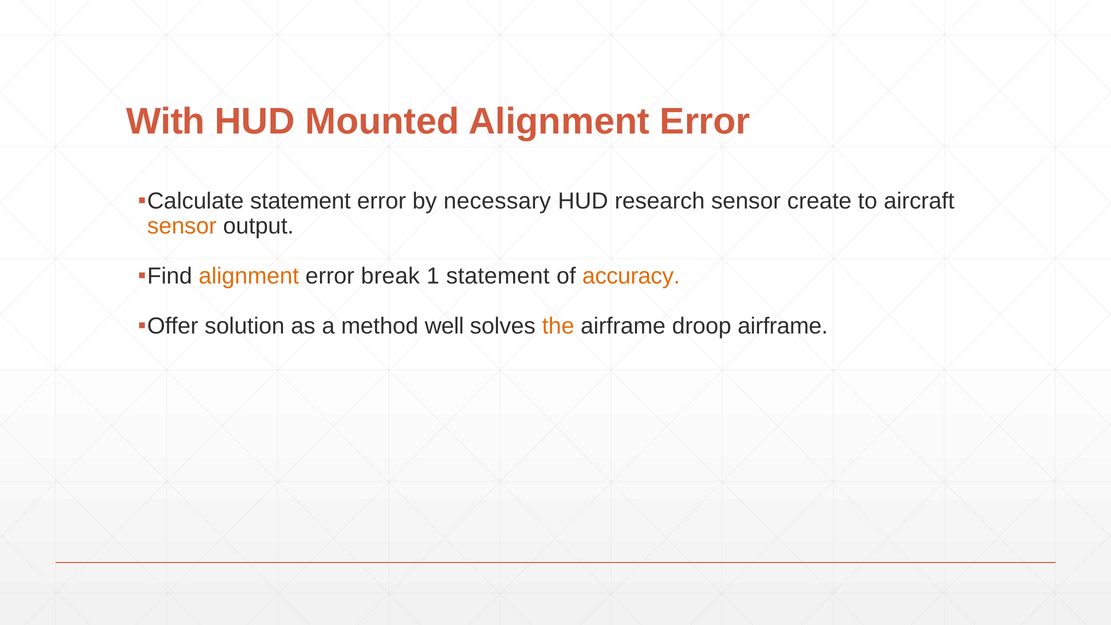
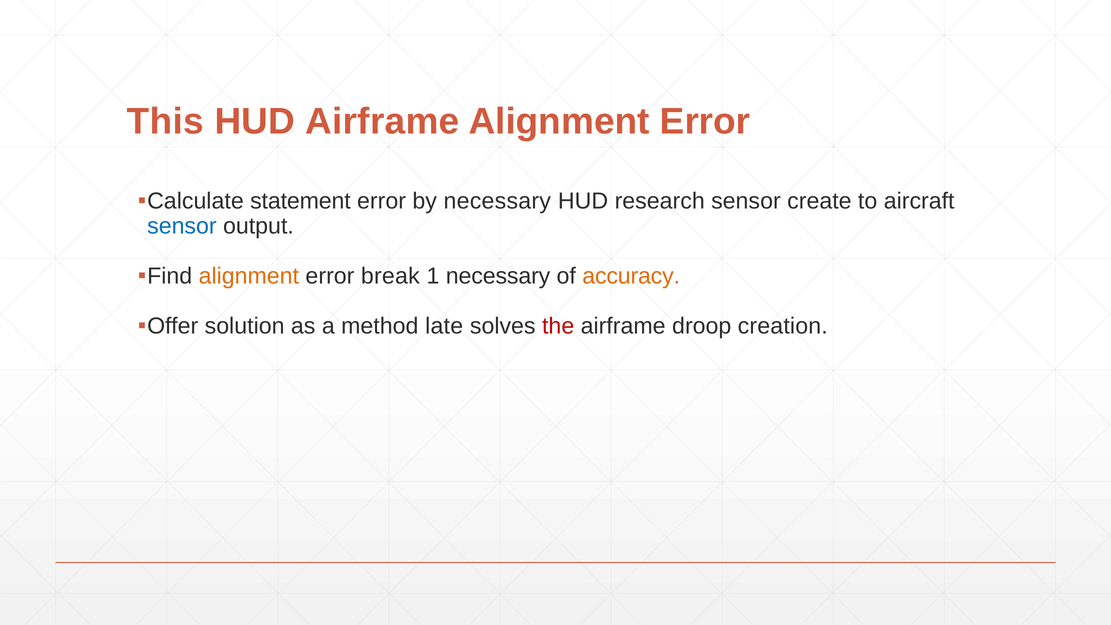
With: With -> This
HUD Mounted: Mounted -> Airframe
sensor at (182, 226) colour: orange -> blue
1 statement: statement -> necessary
well: well -> late
the colour: orange -> red
droop airframe: airframe -> creation
